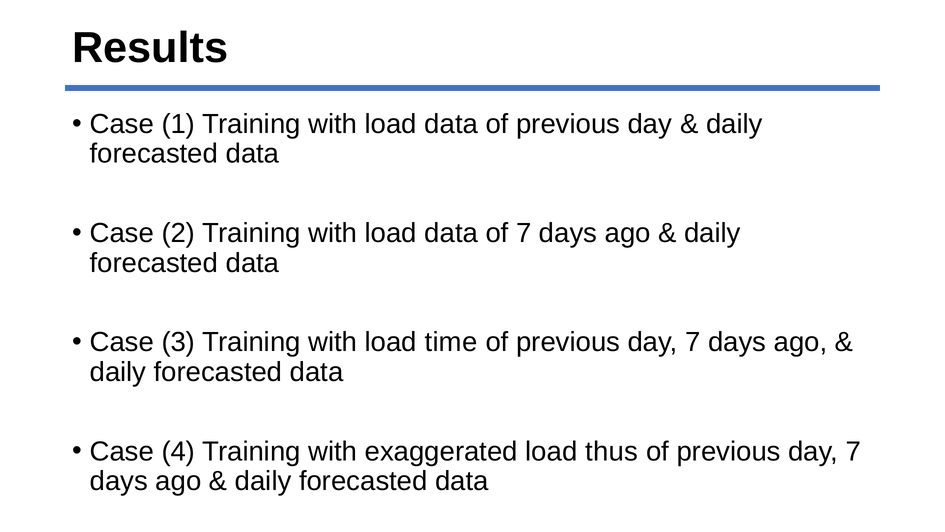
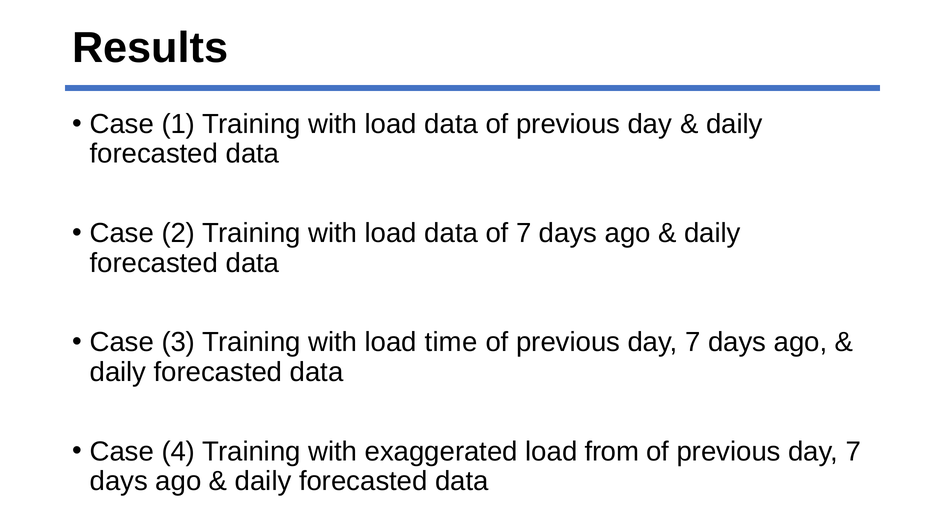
thus: thus -> from
